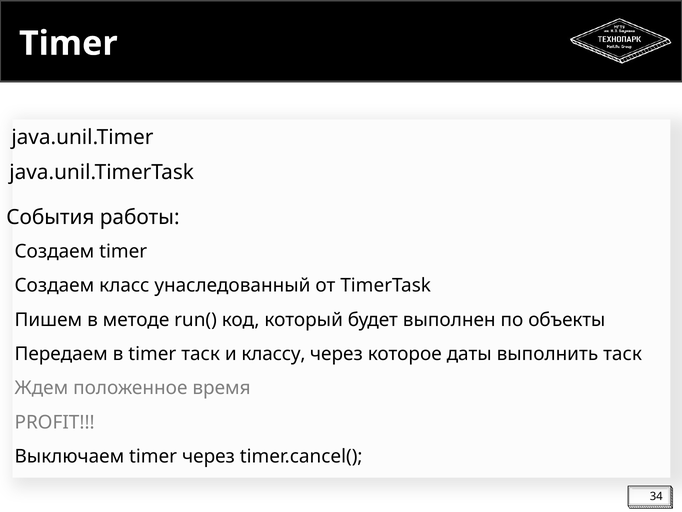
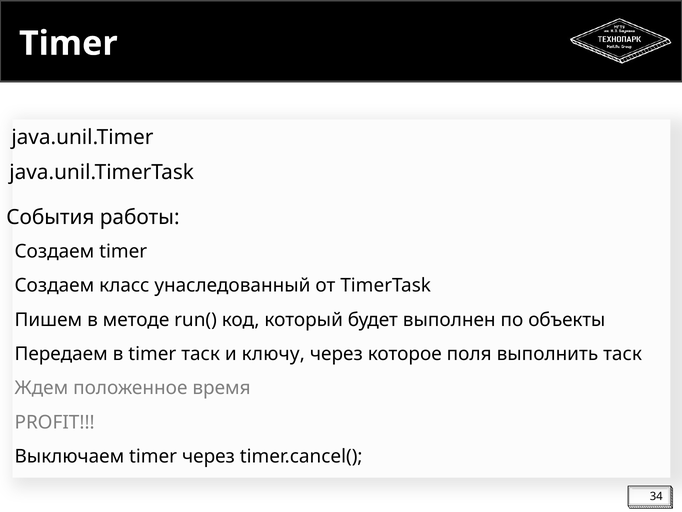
классу: классу -> ключу
даты: даты -> поля
